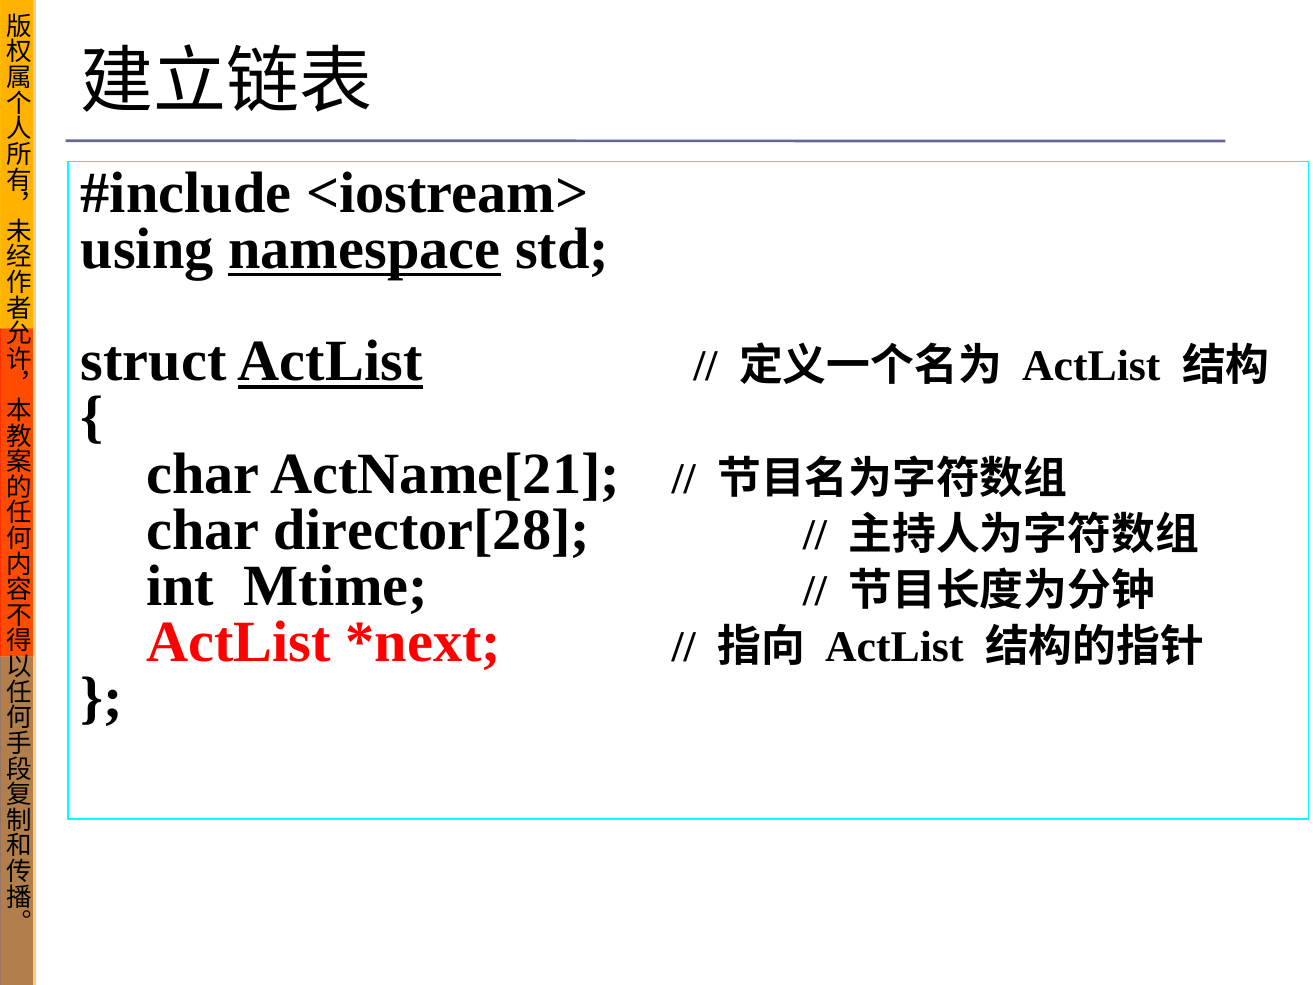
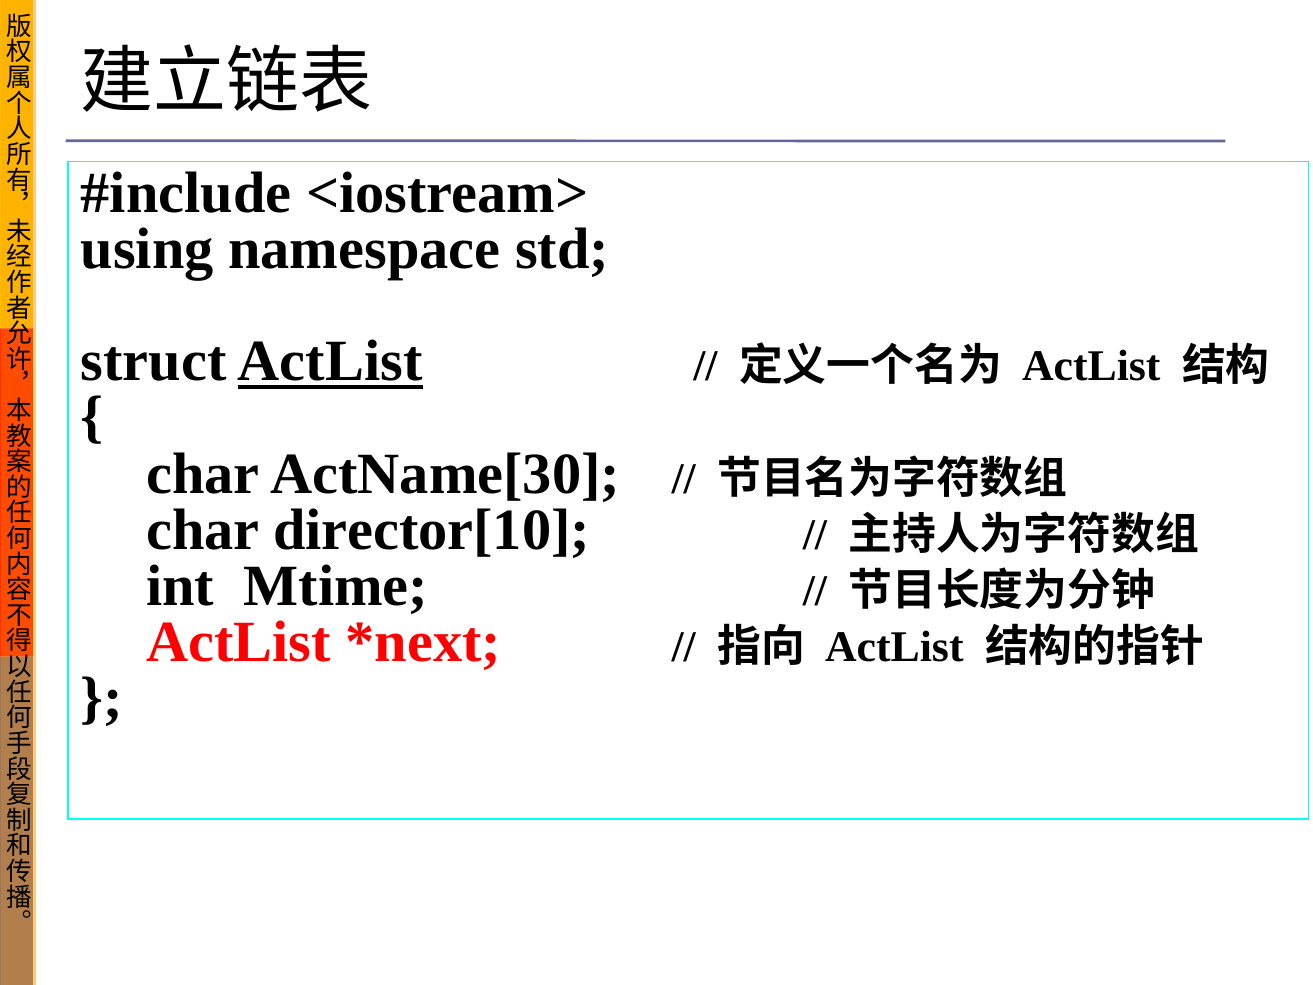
namespace underline: present -> none
ActName[21: ActName[21 -> ActName[30
director[28: director[28 -> director[10
